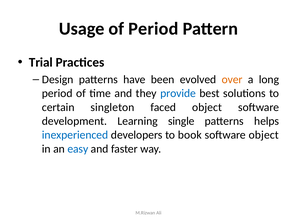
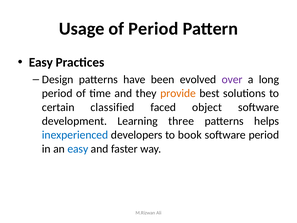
Trial at (41, 62): Trial -> Easy
over colour: orange -> purple
provide colour: blue -> orange
singleton: singleton -> classified
single: single -> three
software object: object -> period
